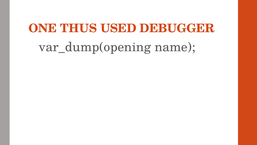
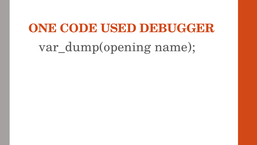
THUS: THUS -> CODE
